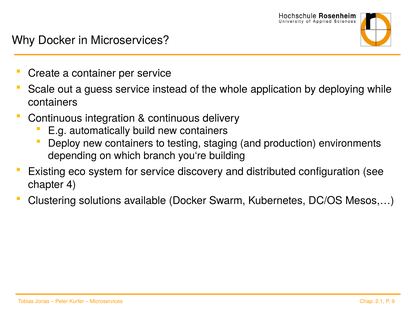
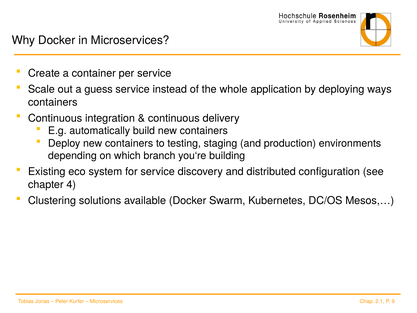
while: while -> ways
